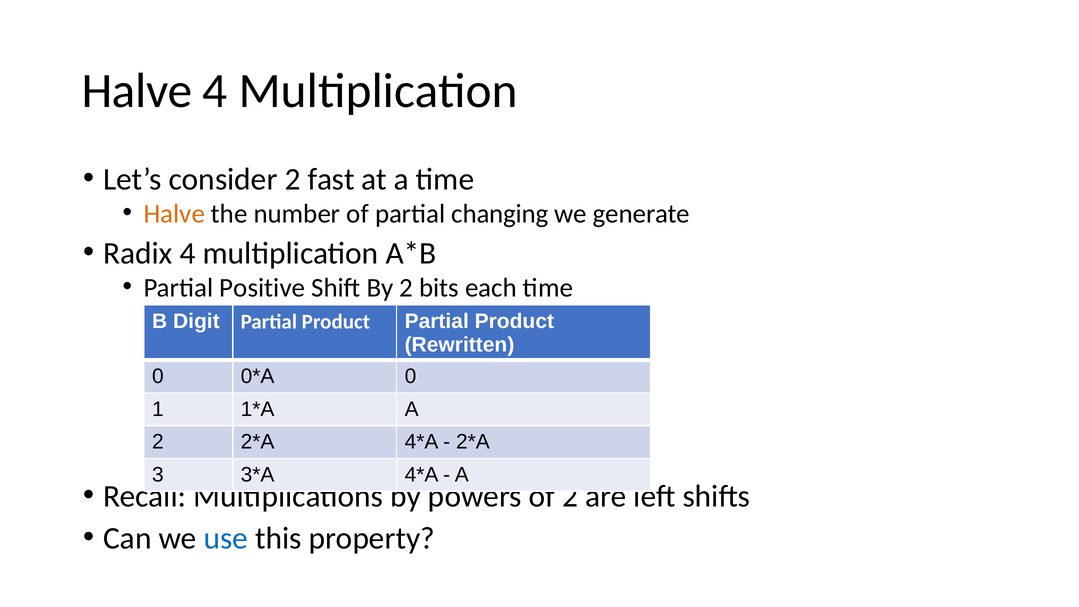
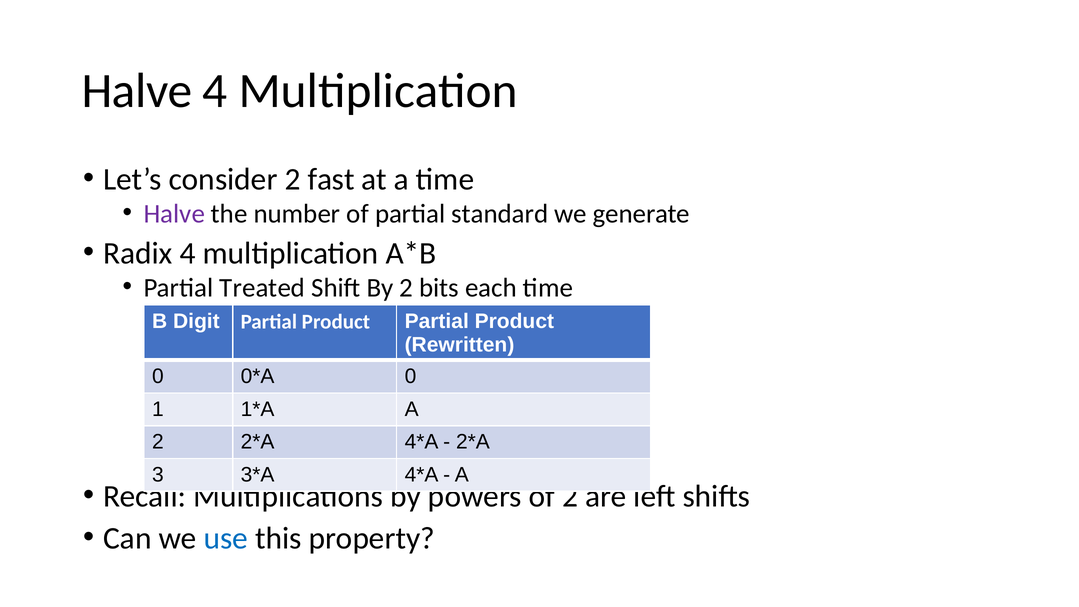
Halve at (174, 214) colour: orange -> purple
changing: changing -> standard
Positive: Positive -> Treated
